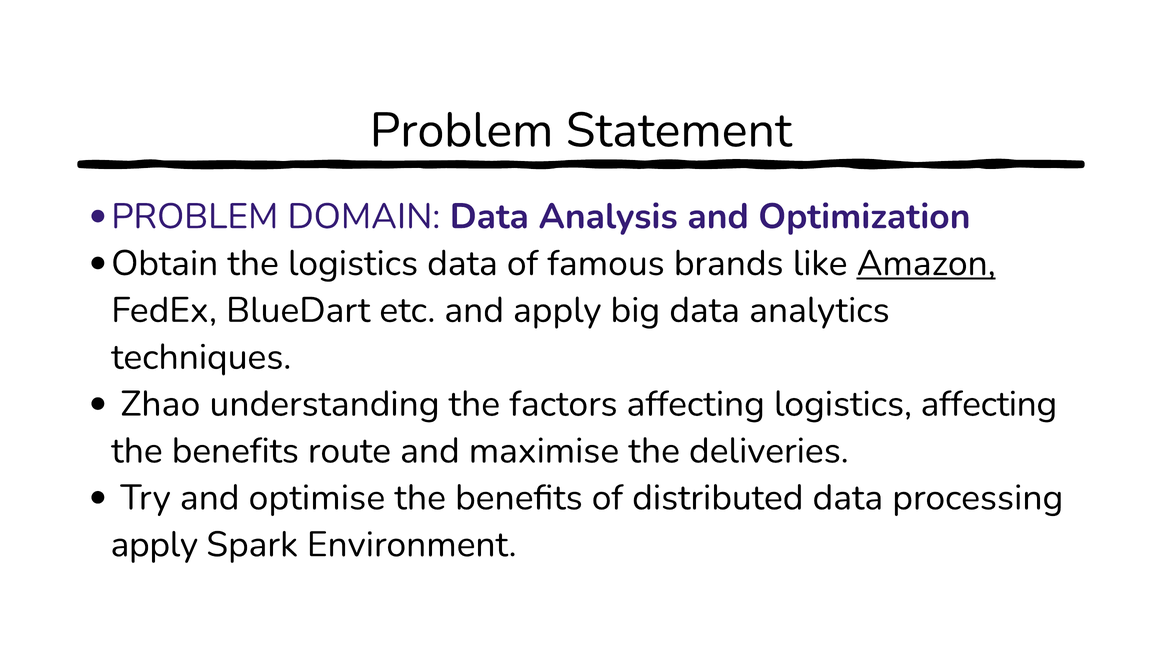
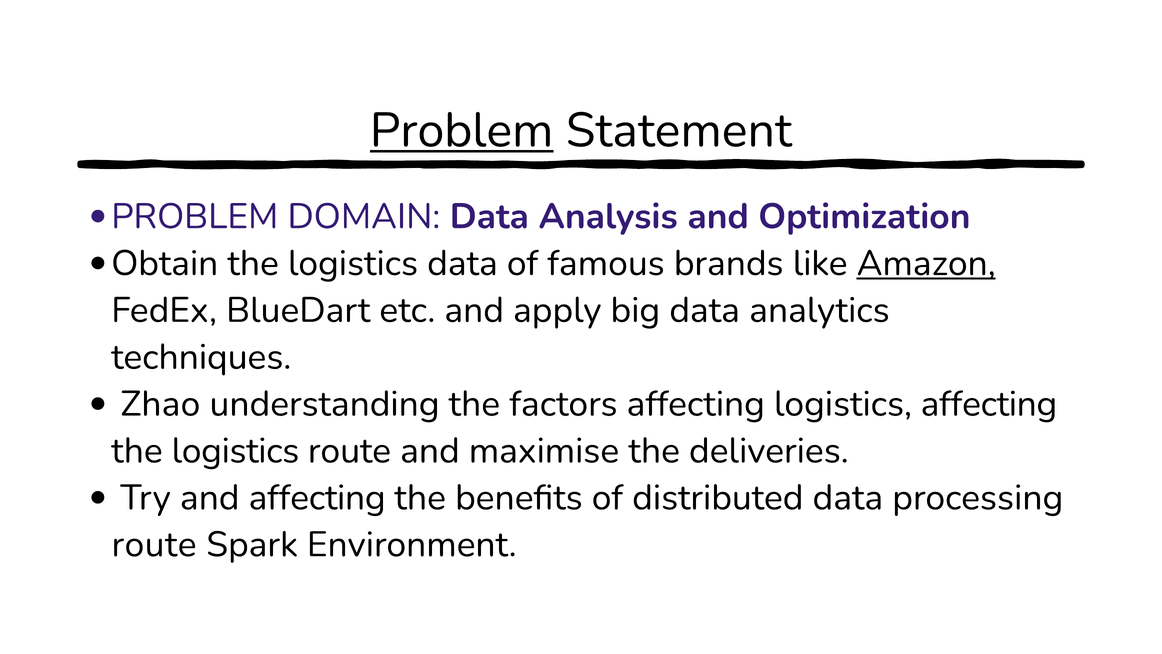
Problem at (462, 130) underline: none -> present
benefits at (235, 451): benefits -> logistics
and optimise: optimise -> affecting
apply at (154, 544): apply -> route
